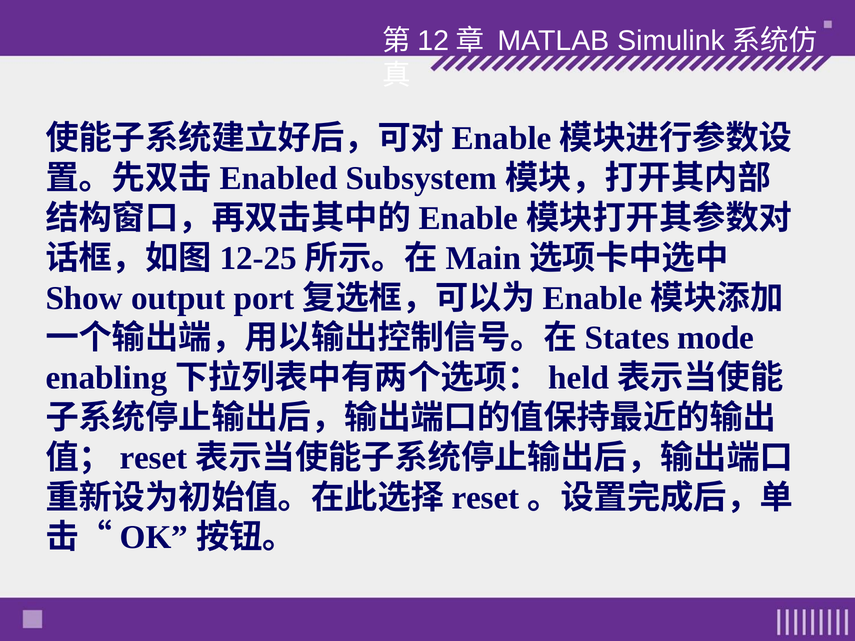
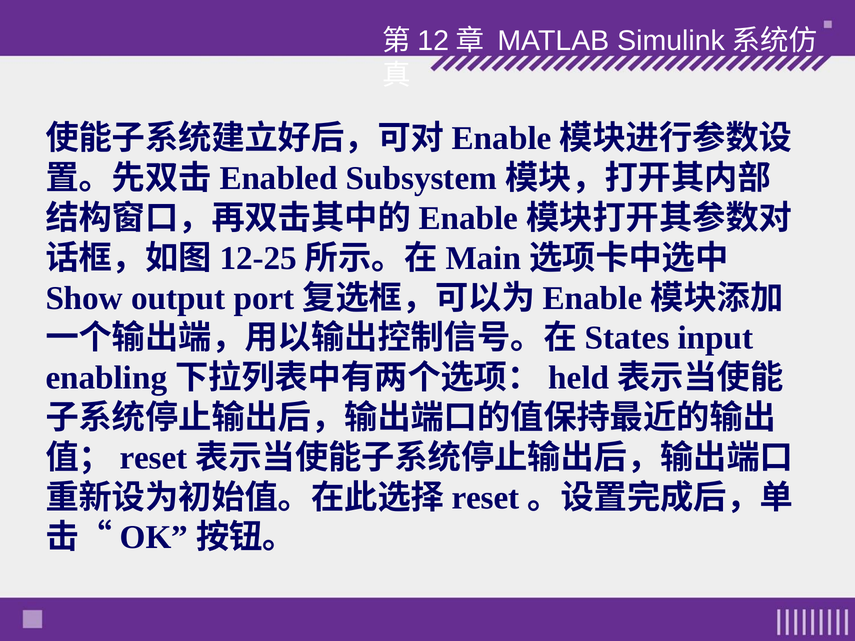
mode: mode -> input
